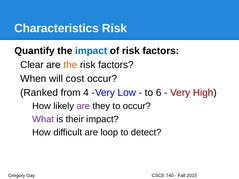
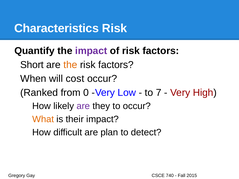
impact at (91, 51) colour: blue -> purple
Clear: Clear -> Short
4: 4 -> 0
6: 6 -> 7
What colour: purple -> orange
loop: loop -> plan
